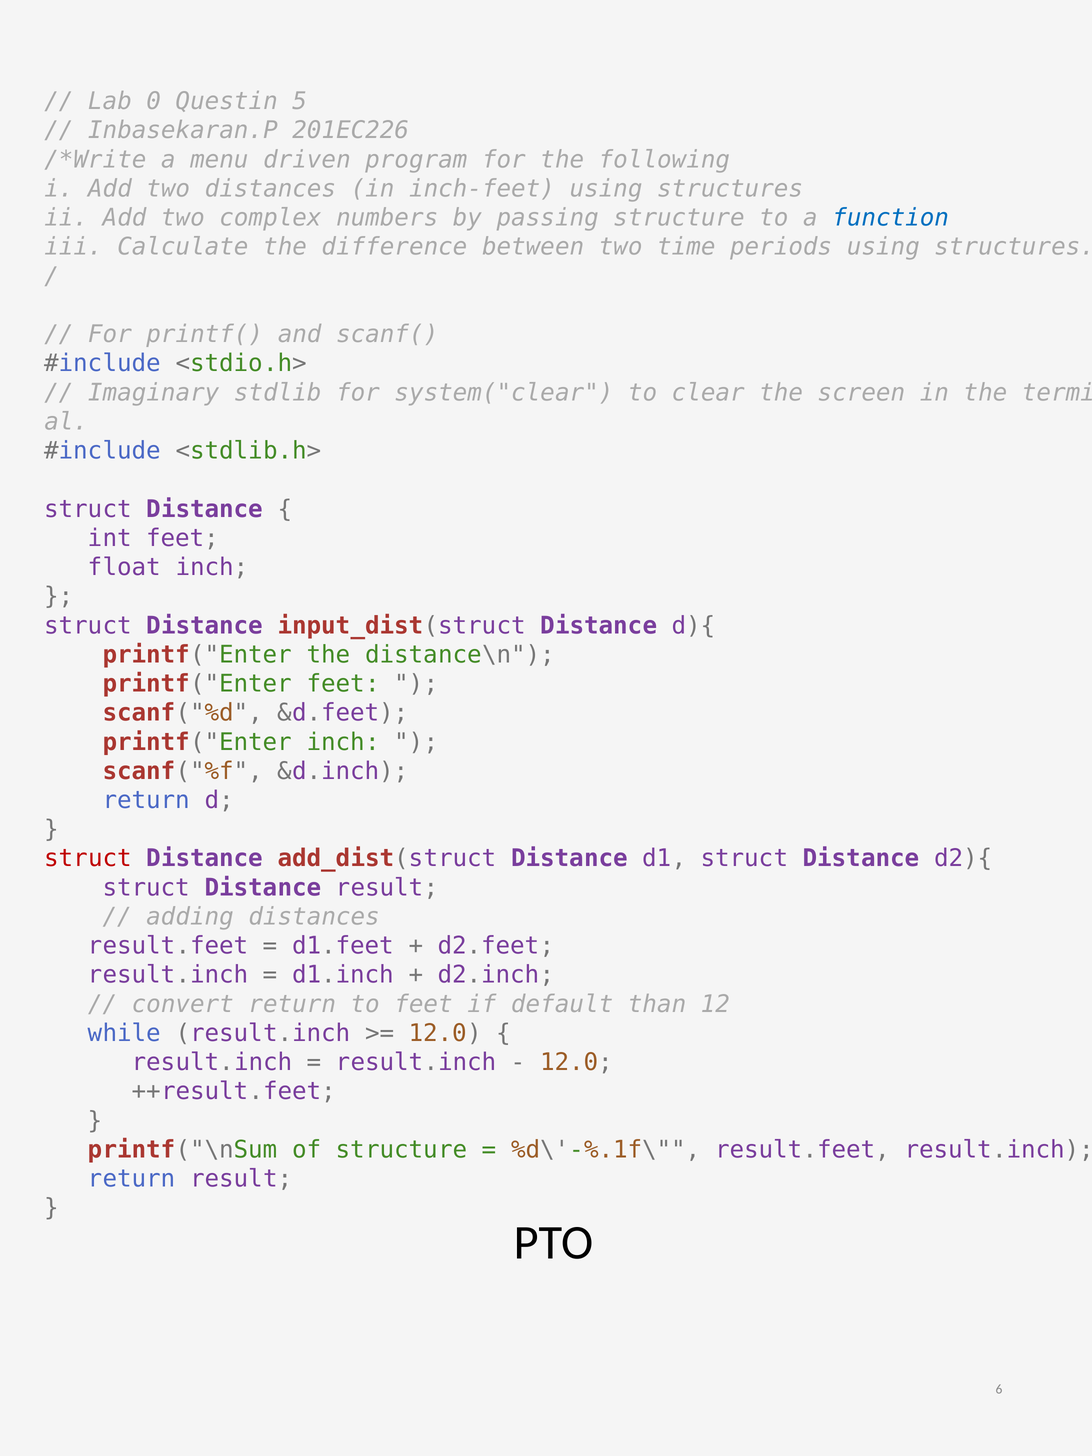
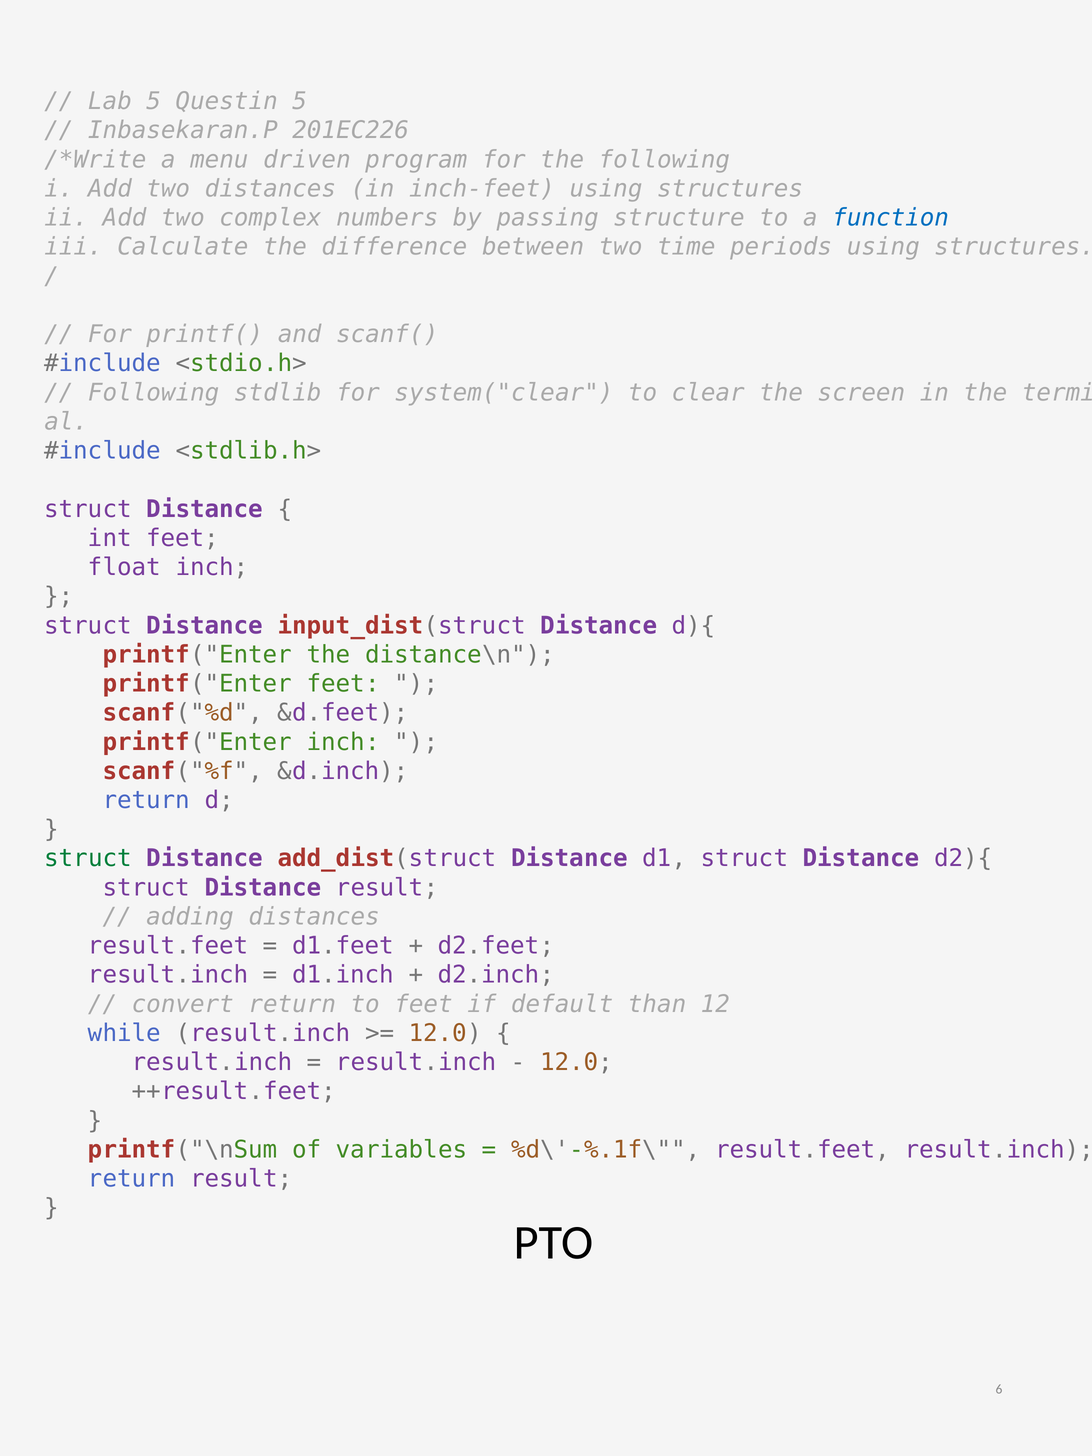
Lab 0: 0 -> 5
Imaginary at (154, 393): Imaginary -> Following
struct at (88, 858) colour: red -> green
of structure: structure -> variables
